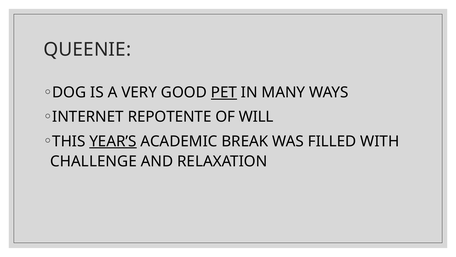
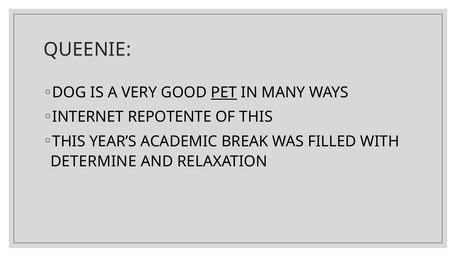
OF WILL: WILL -> THIS
YEAR’S underline: present -> none
CHALLENGE: CHALLENGE -> DETERMINE
